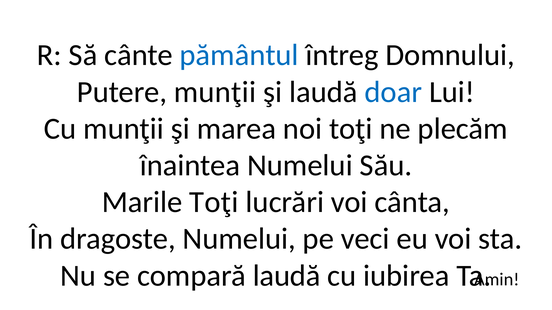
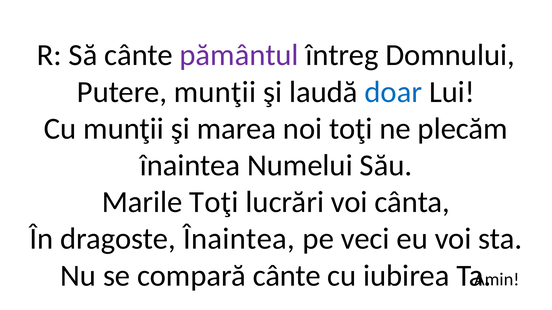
pământul colour: blue -> purple
dragoste Numelui: Numelui -> Înaintea
compară laudă: laudă -> cânte
